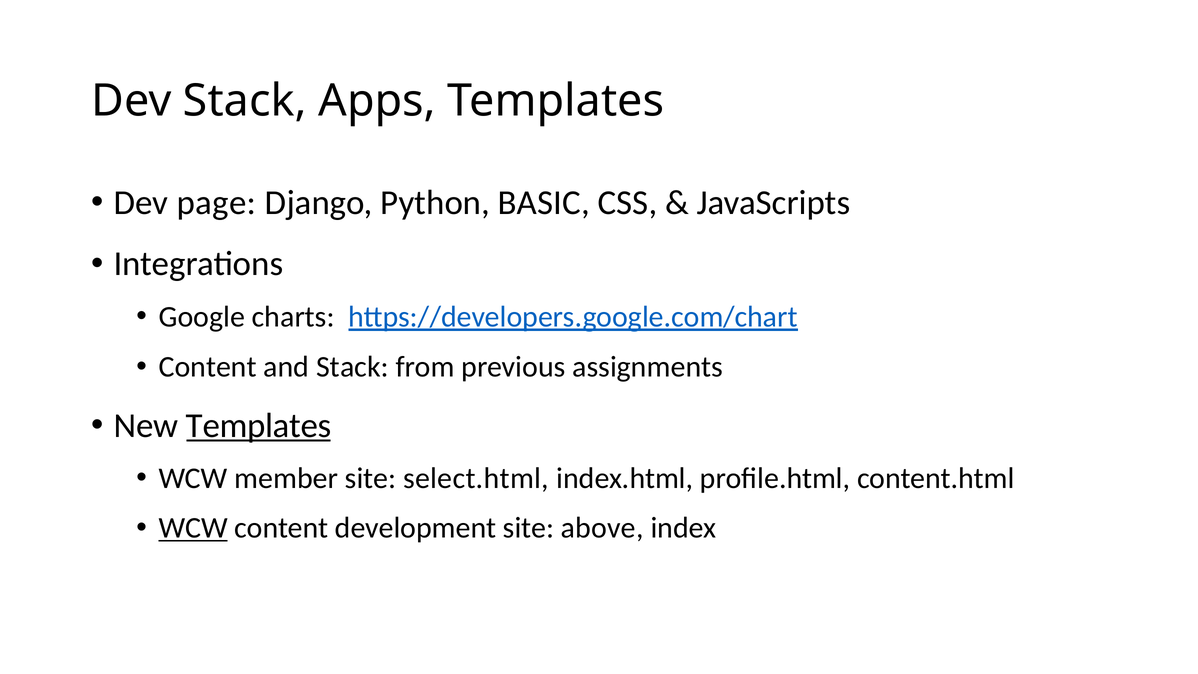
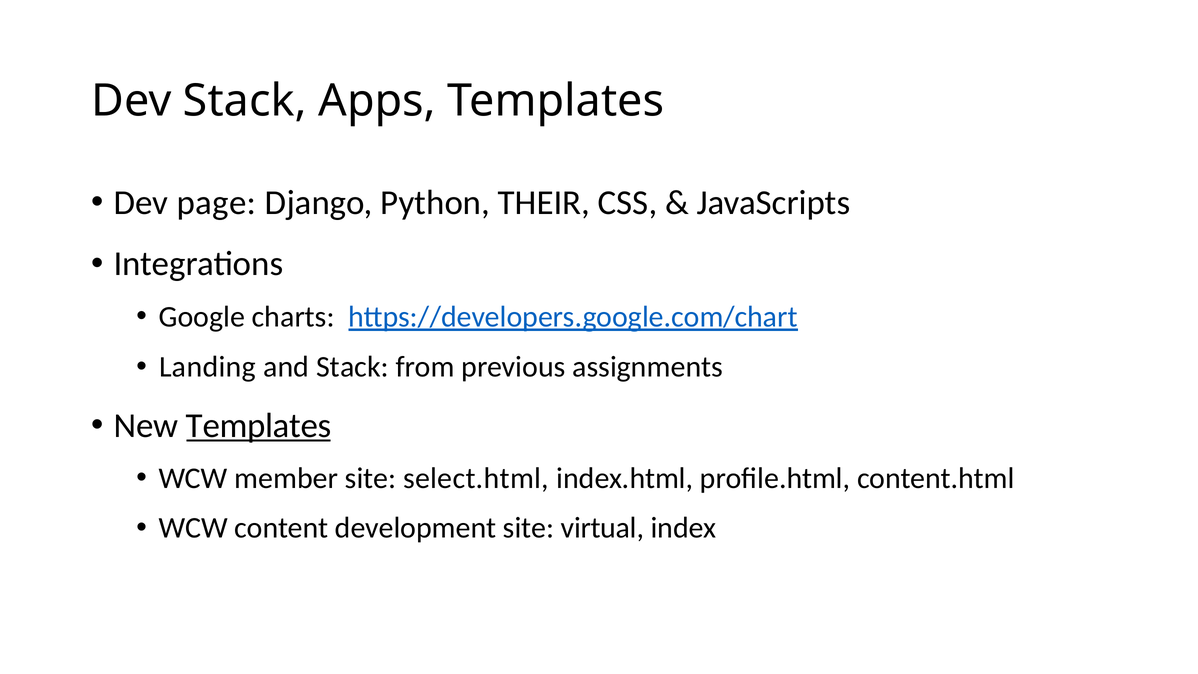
BASIC: BASIC -> THEIR
Content at (208, 367): Content -> Landing
WCW at (193, 528) underline: present -> none
above: above -> virtual
